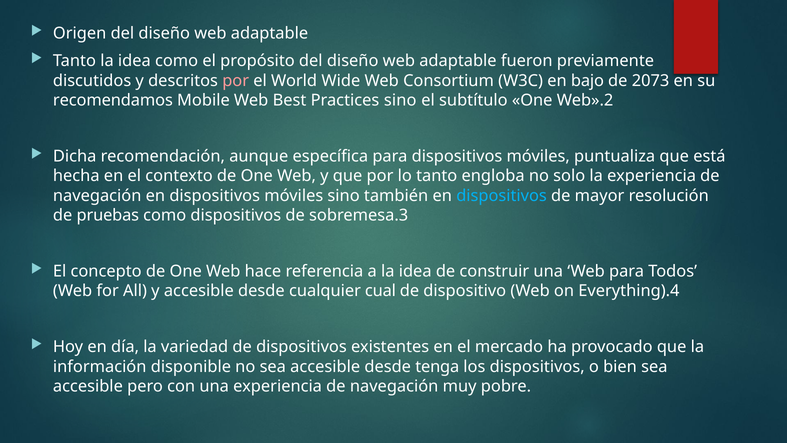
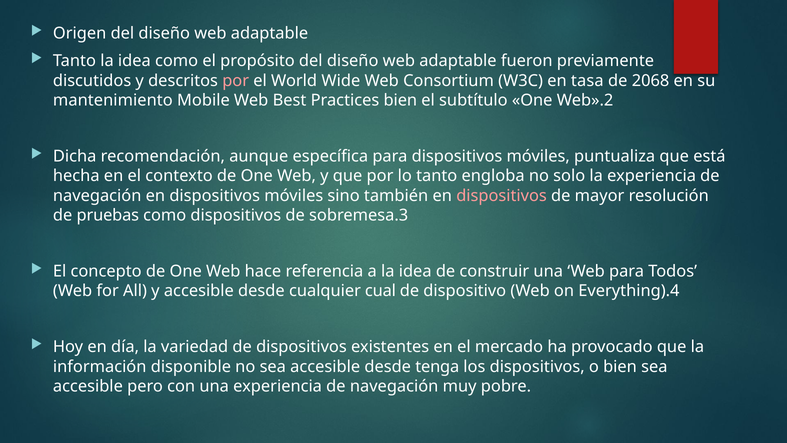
bajo: bajo -> tasa
2073: 2073 -> 2068
recomendamos: recomendamos -> mantenimiento
Practices sino: sino -> bien
dispositivos at (502, 196) colour: light blue -> pink
